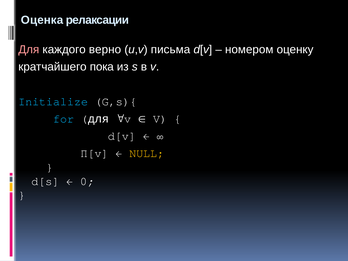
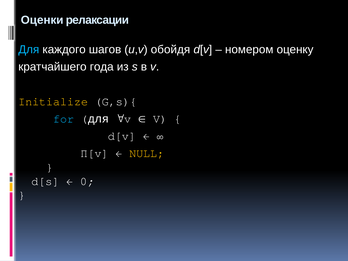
Оценка: Оценка -> Оценки
Для at (29, 50) colour: pink -> light blue
верно: верно -> шагов
письма: письма -> обойдя
пока: пока -> года
Initialize colour: light blue -> yellow
